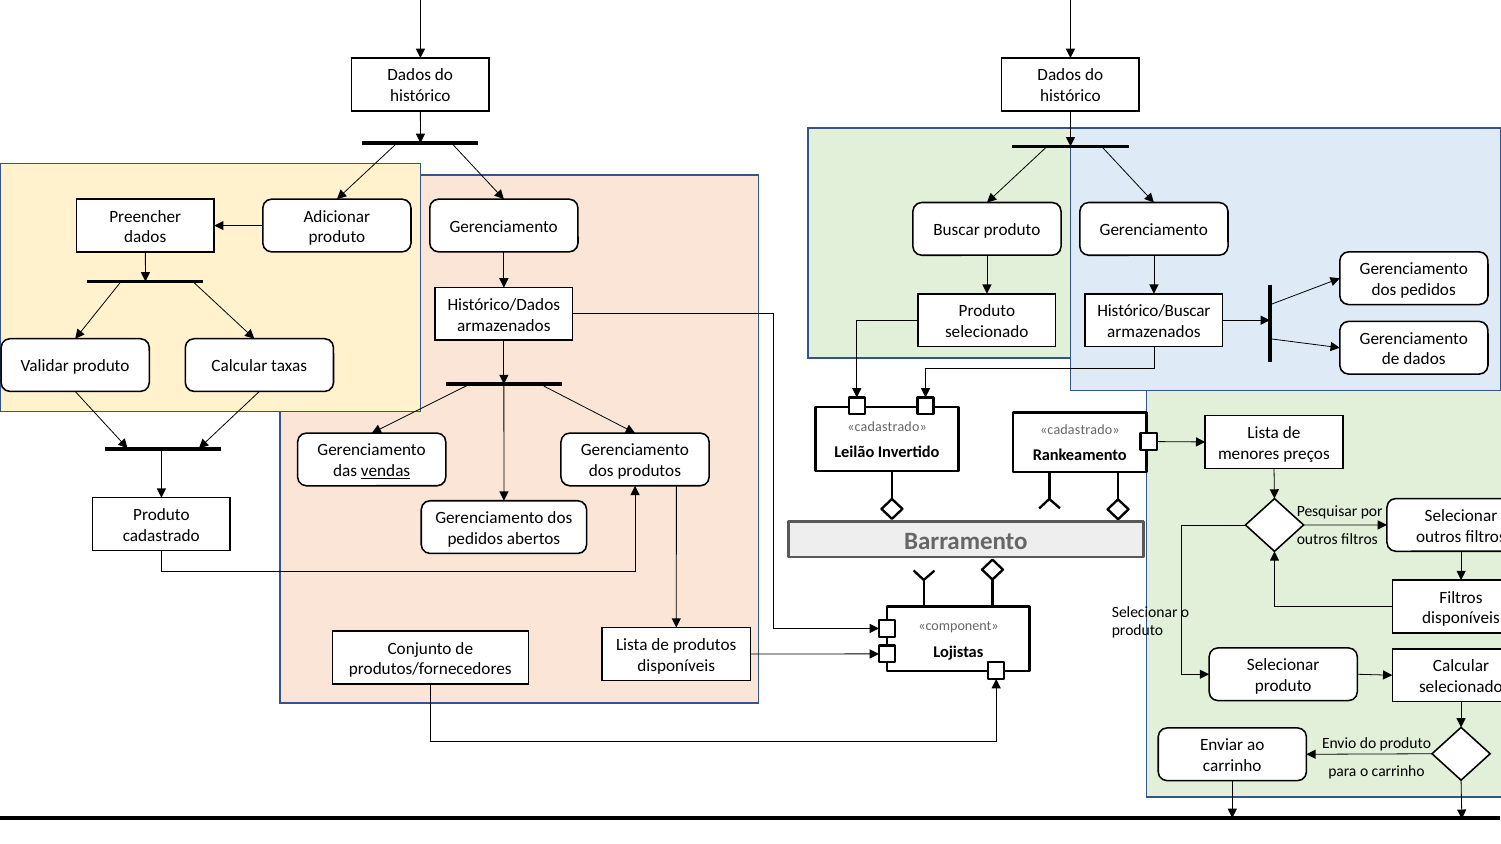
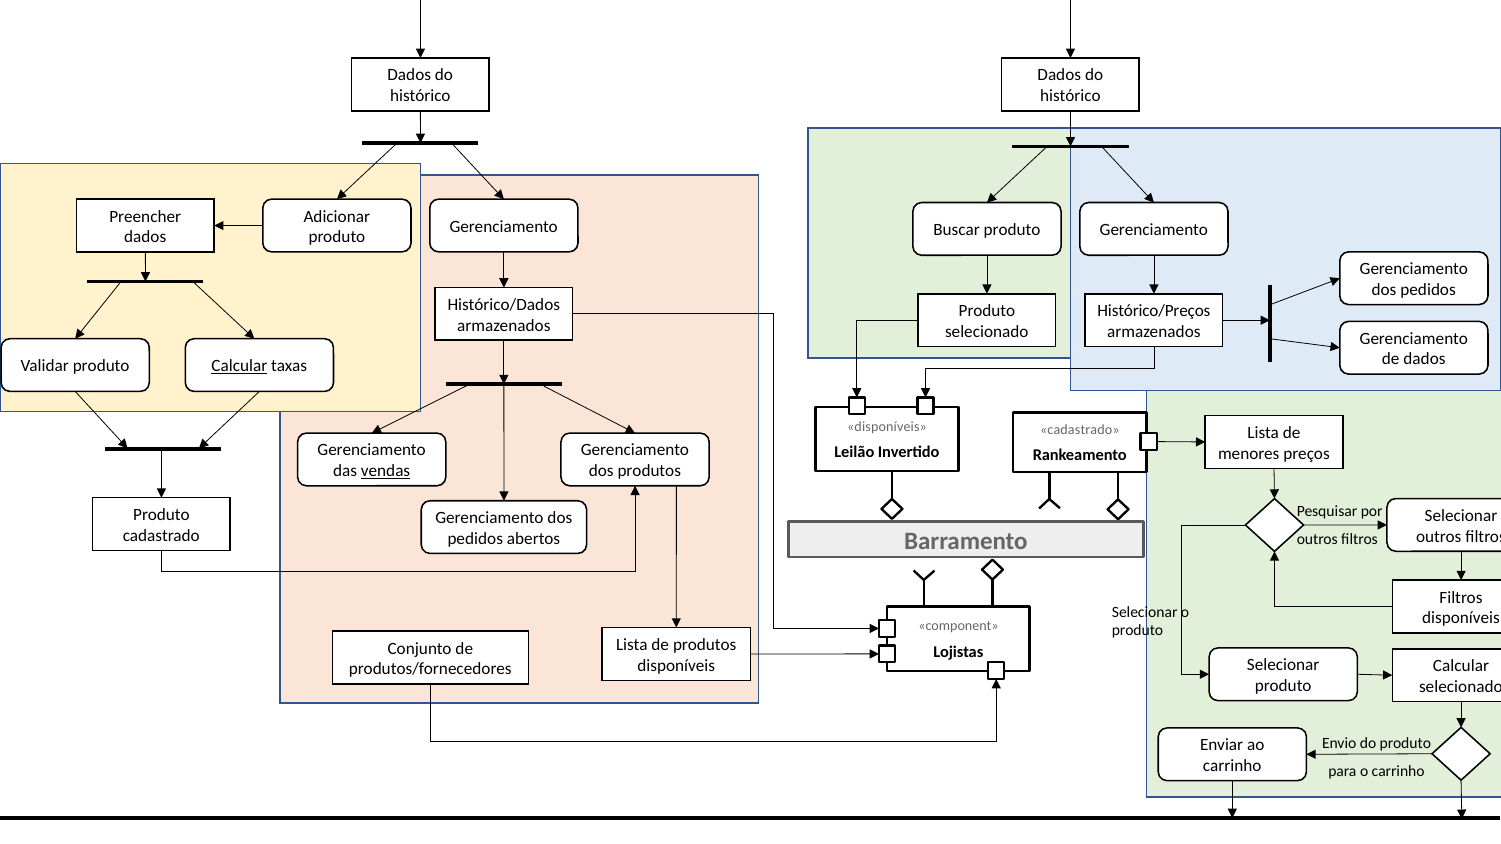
Histórico/Buscar: Histórico/Buscar -> Histórico/Preços
Calcular at (239, 366) underline: none -> present
cadastrado at (887, 427): cadastrado -> disponíveis
